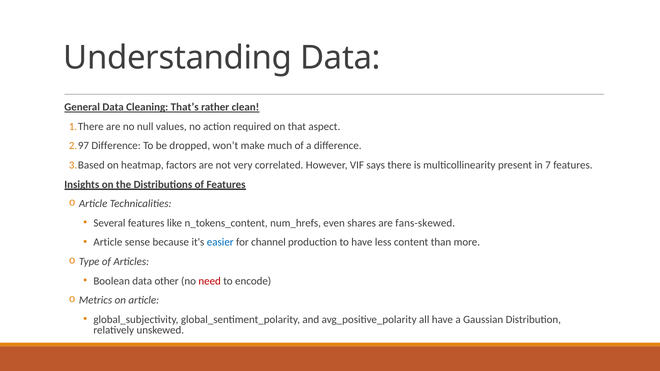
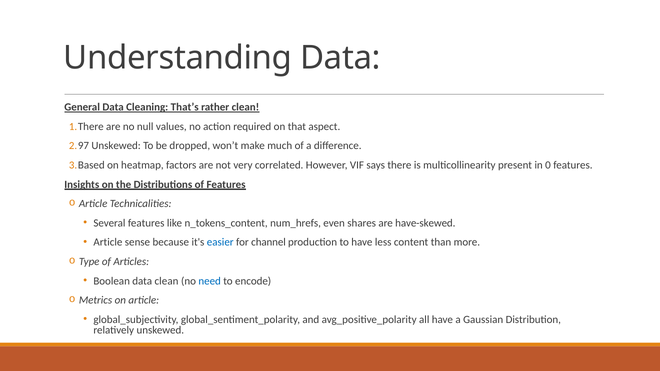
Difference at (116, 146): Difference -> Unskewed
7: 7 -> 0
fans-skewed: fans-skewed -> have-skewed
data other: other -> clean
need colour: red -> blue
